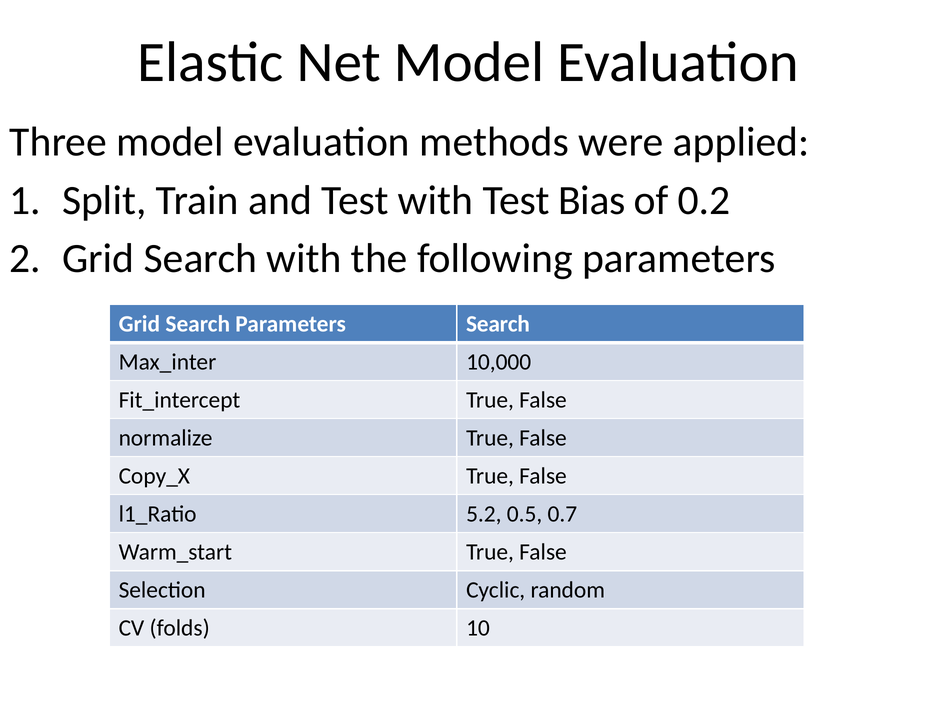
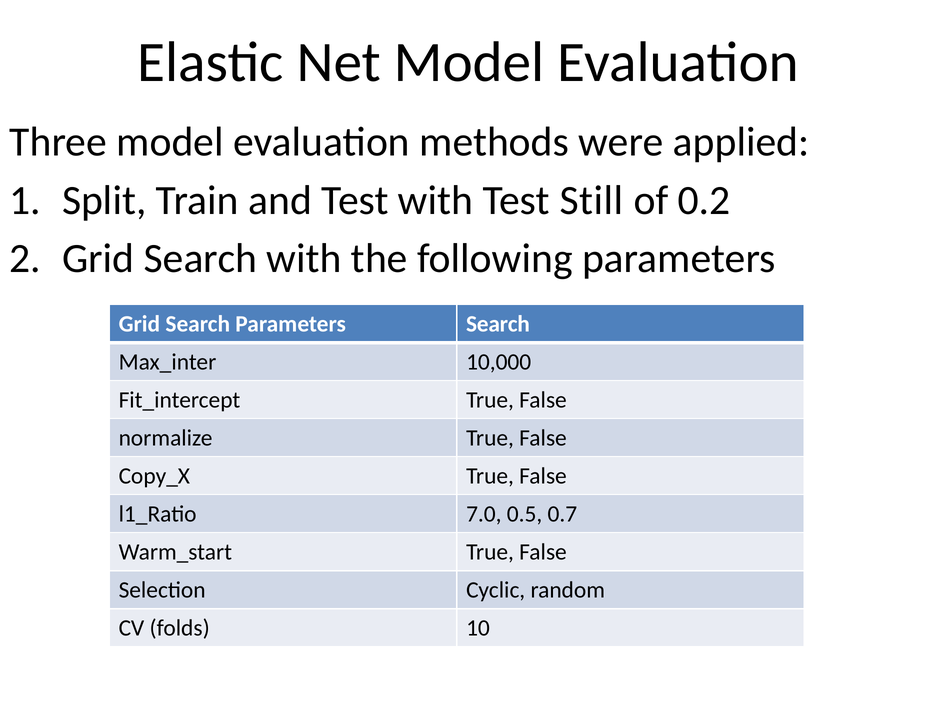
Bias: Bias -> Still
5.2: 5.2 -> 7.0
